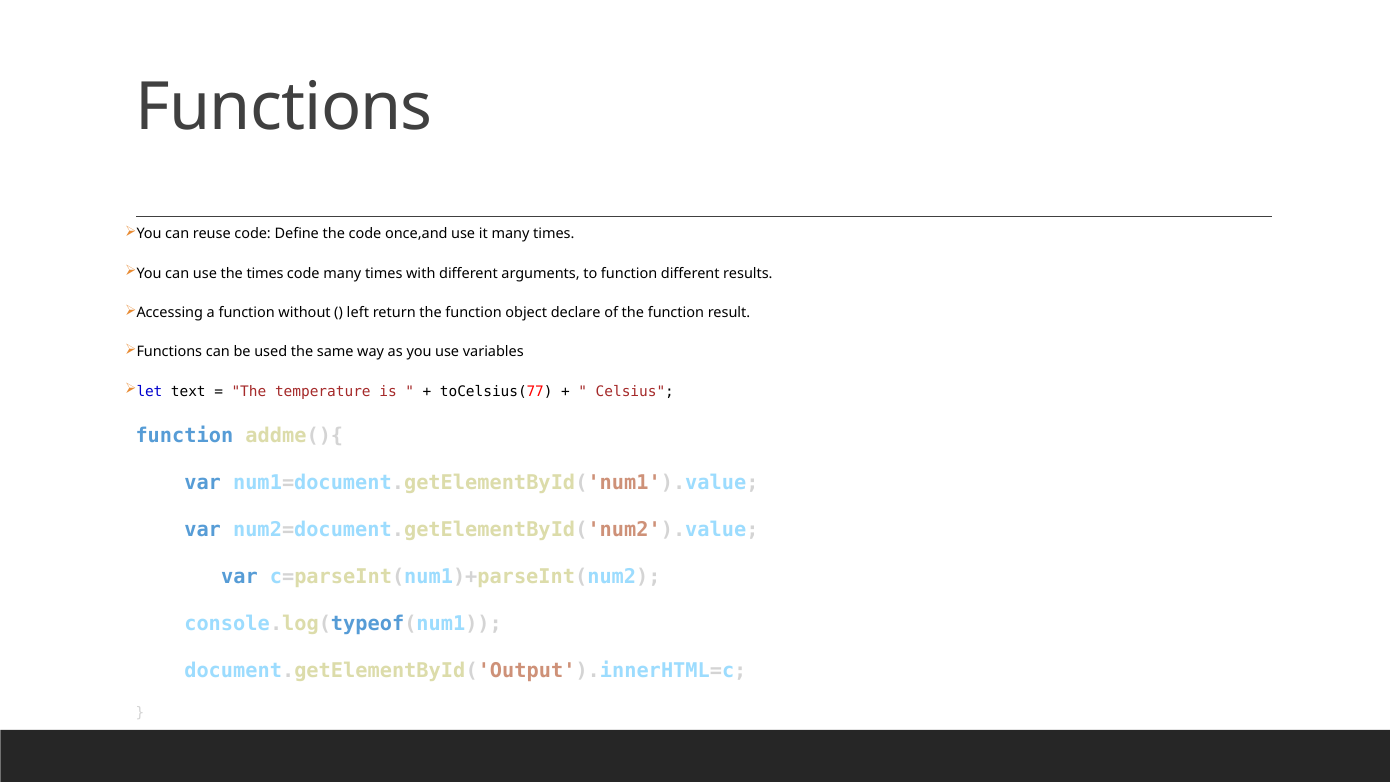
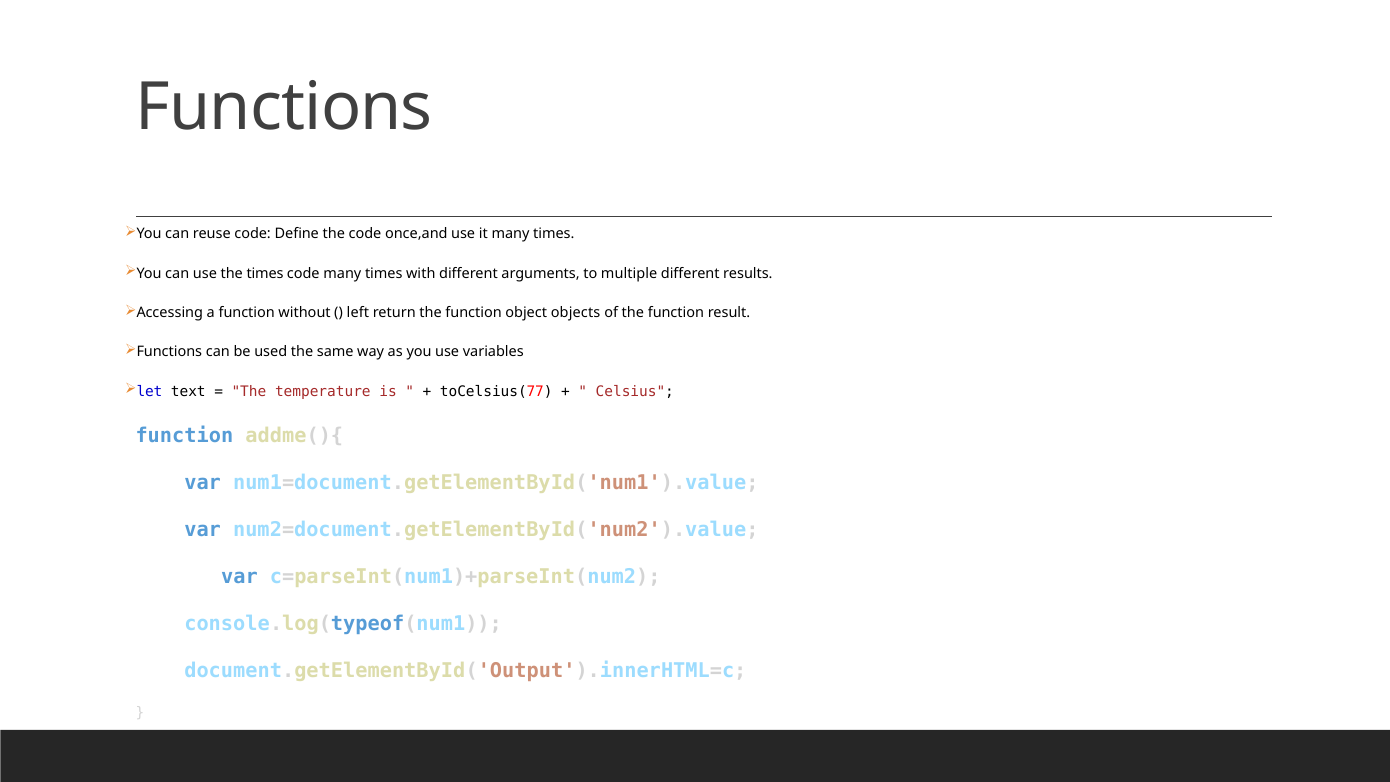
to function: function -> multiple
declare: declare -> objects
